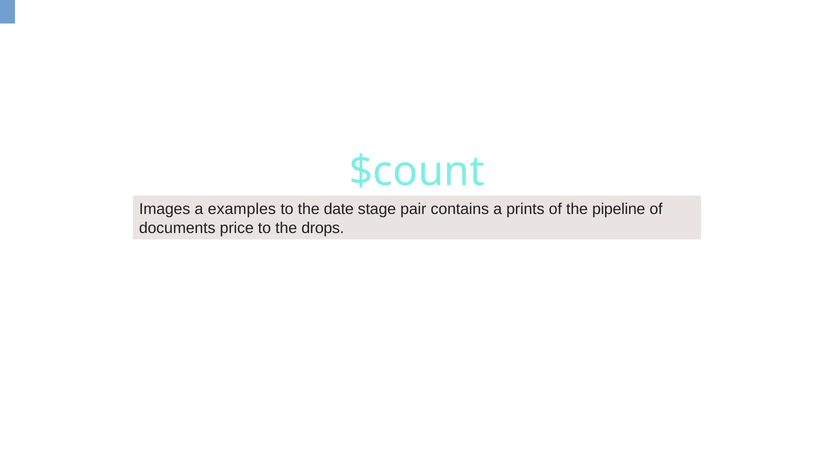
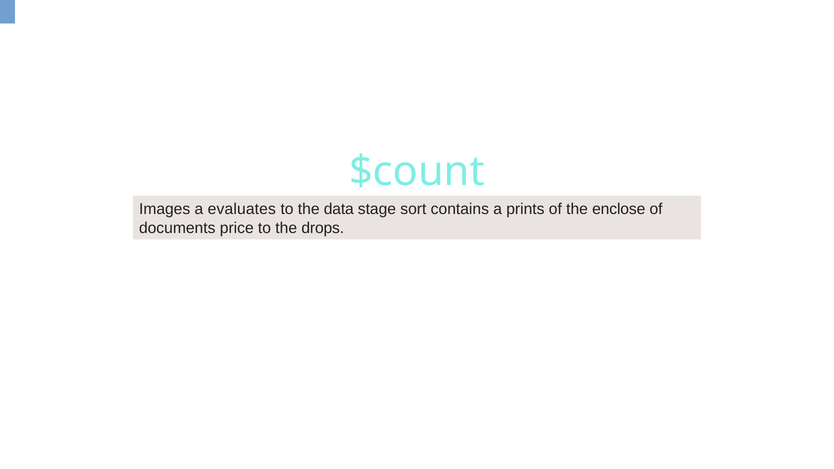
examples: examples -> evaluates
date: date -> data
pair: pair -> sort
pipeline: pipeline -> enclose
